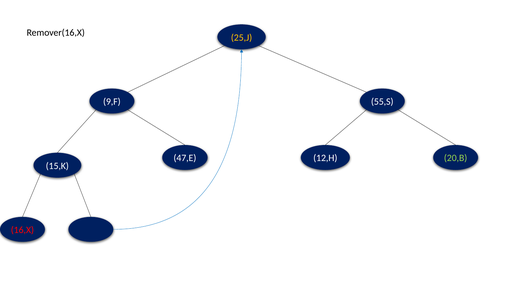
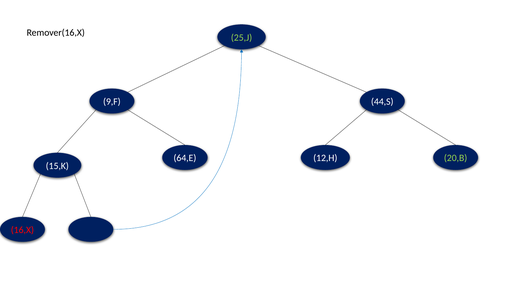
25,J colour: yellow -> light green
55,S: 55,S -> 44,S
47,E: 47,E -> 64,E
